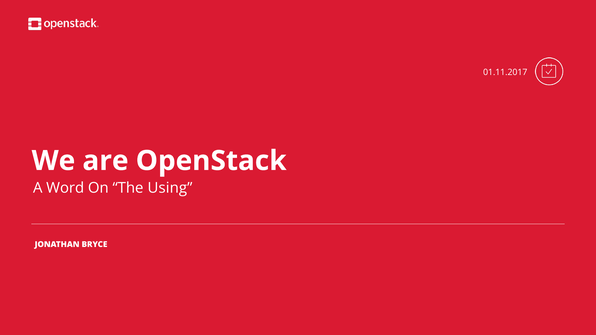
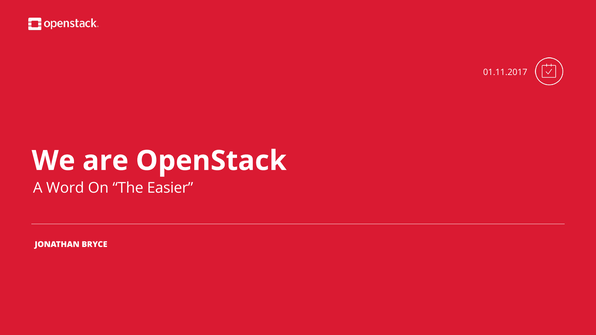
Using: Using -> Easier
